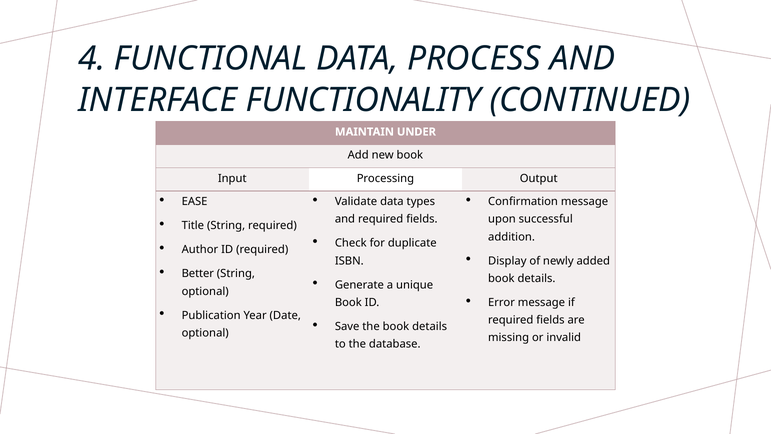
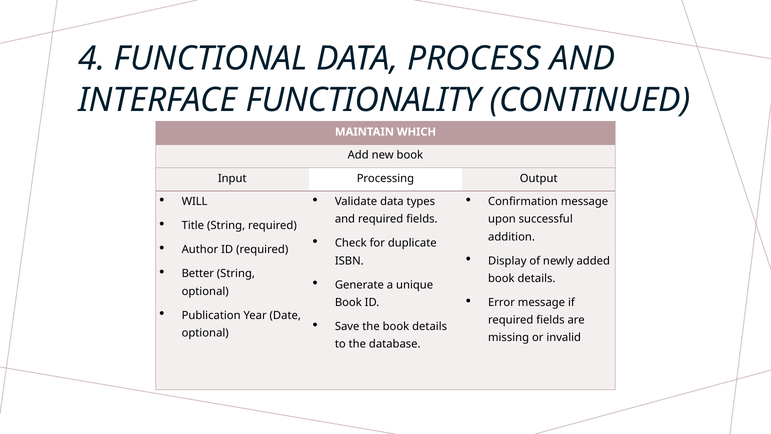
UNDER: UNDER -> WHICH
EASE: EASE -> WILL
